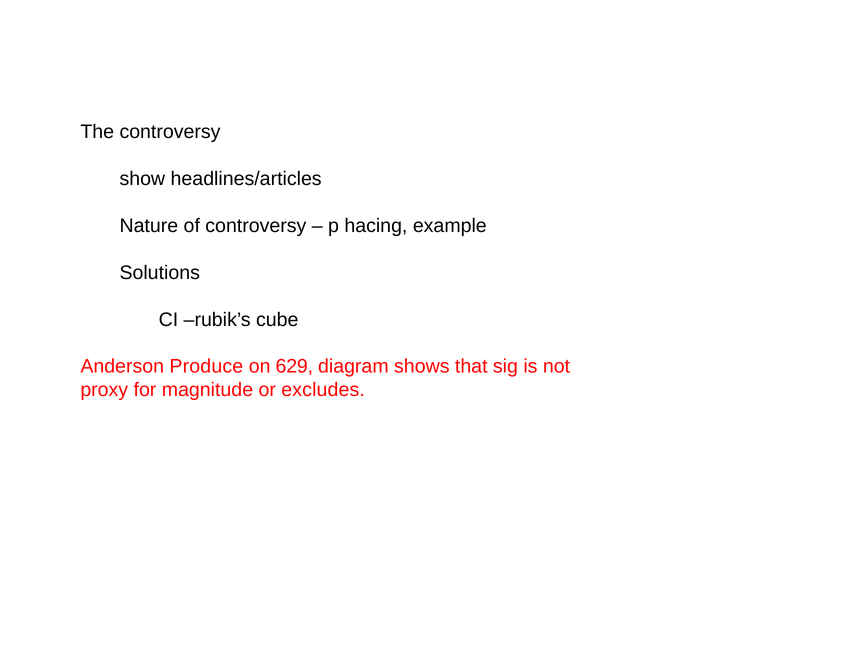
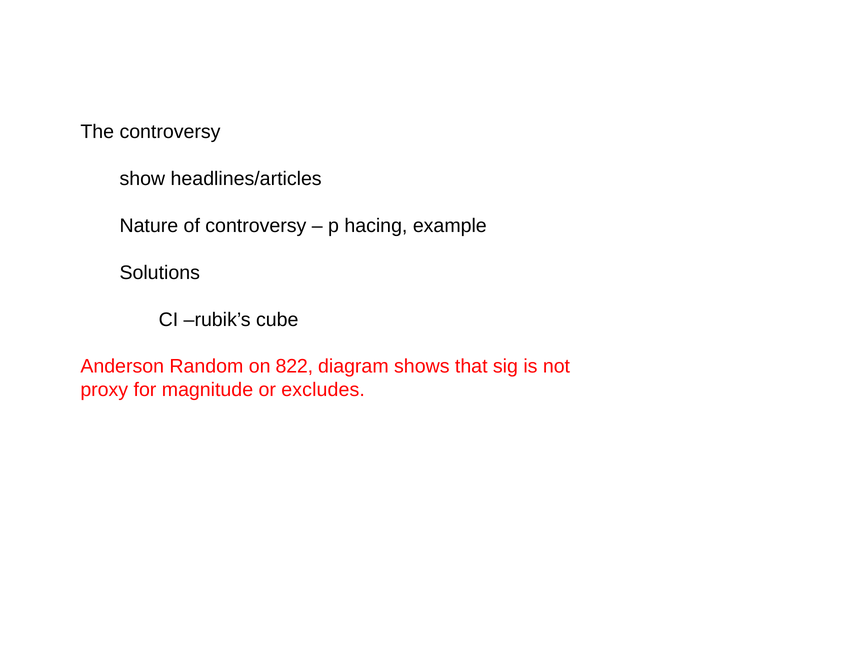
Produce: Produce -> Random
629: 629 -> 822
